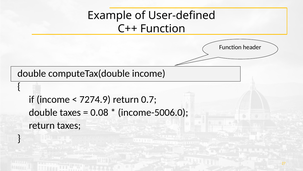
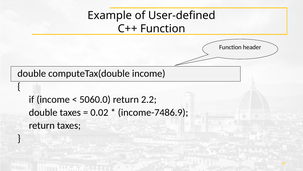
7274.9: 7274.9 -> 5060.0
0.7: 0.7 -> 2.2
0.08: 0.08 -> 0.02
income-5006.0: income-5006.0 -> income-7486.9
